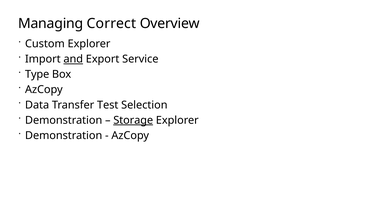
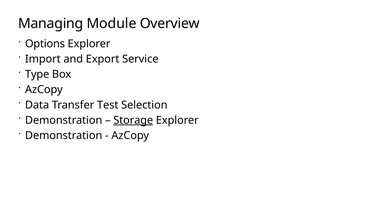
Correct: Correct -> Module
Custom: Custom -> Options
and underline: present -> none
